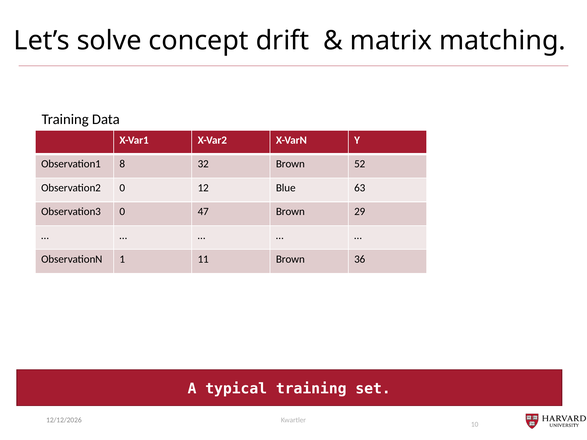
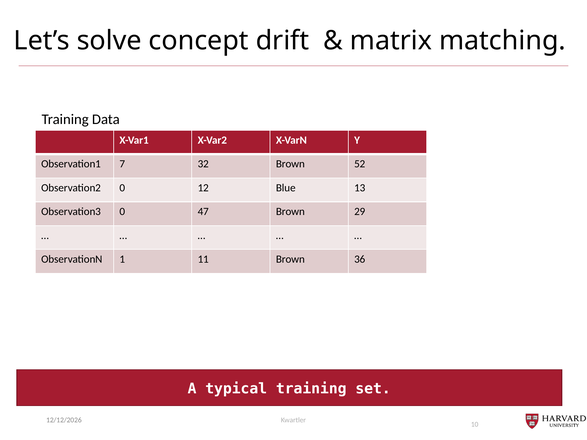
8: 8 -> 7
63: 63 -> 13
